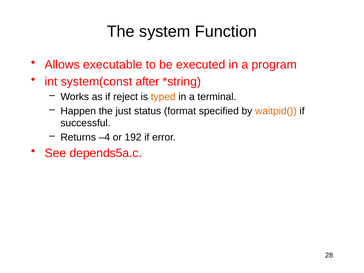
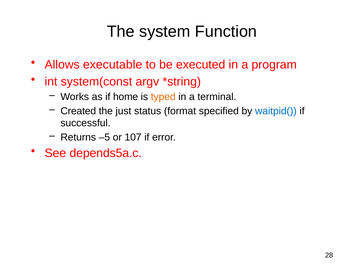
after: after -> argv
reject: reject -> home
Happen: Happen -> Created
waitpid( colour: orange -> blue
–4: –4 -> –5
192: 192 -> 107
